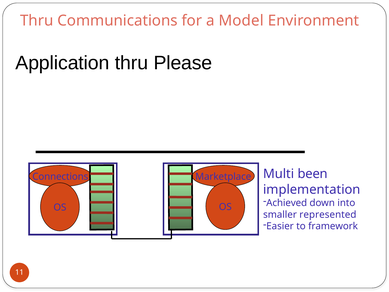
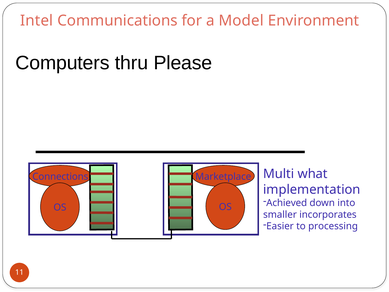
Thru at (37, 21): Thru -> Intel
Application: Application -> Computers
been: been -> what
represented: represented -> incorporates
framework: framework -> processing
